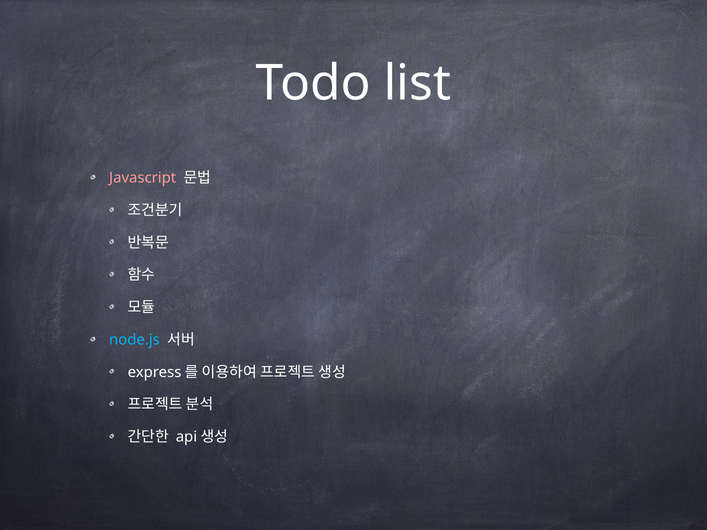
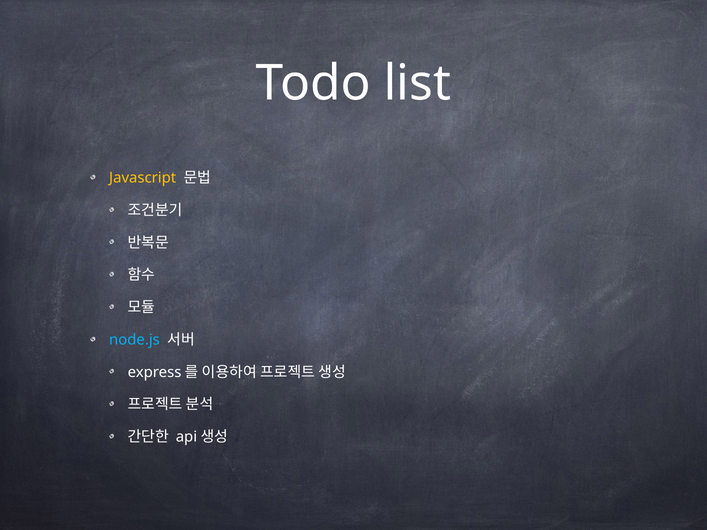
Javascript colour: pink -> yellow
